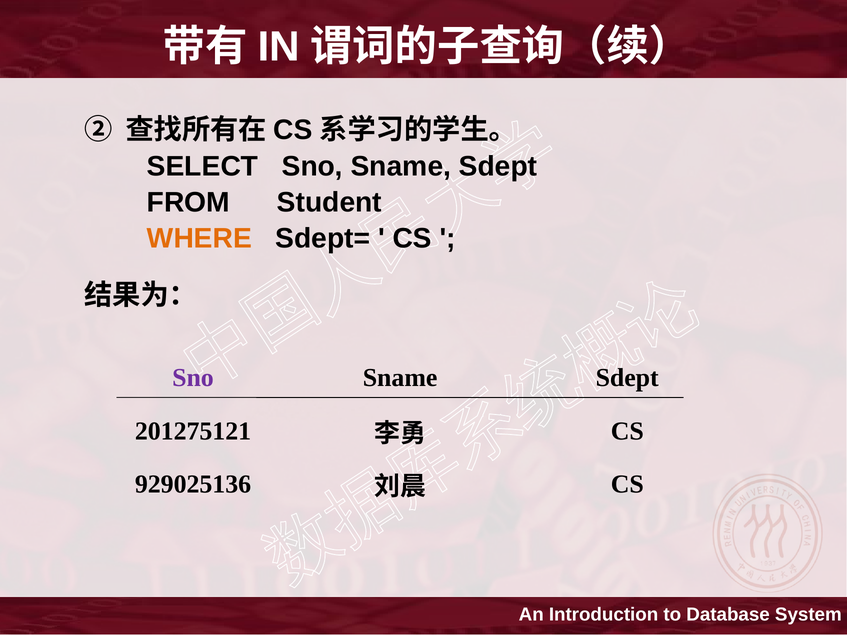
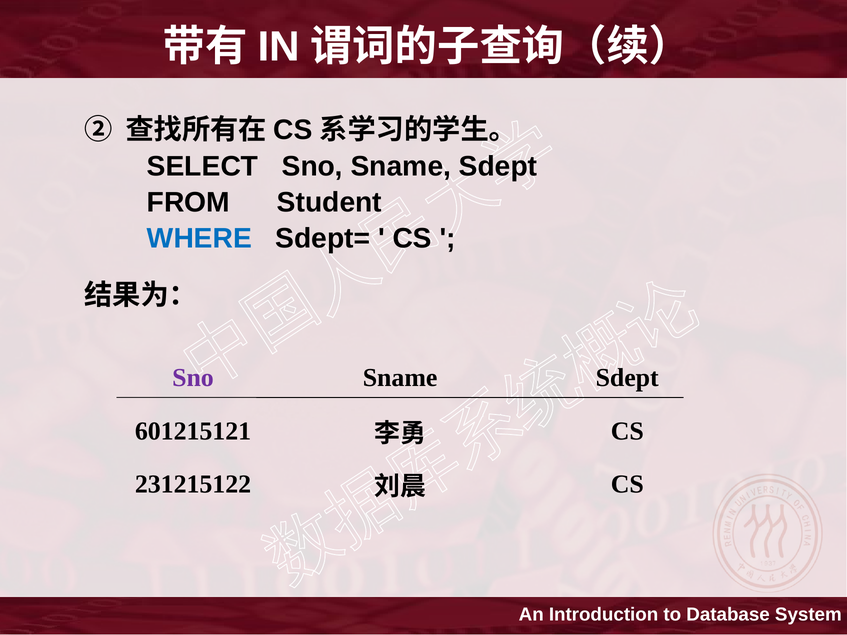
WHERE colour: orange -> blue
201275121: 201275121 -> 601215121
929025136: 929025136 -> 231215122
